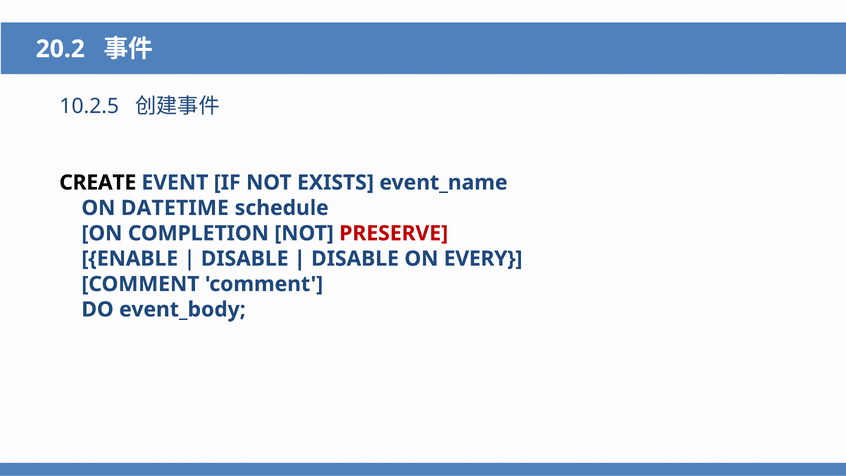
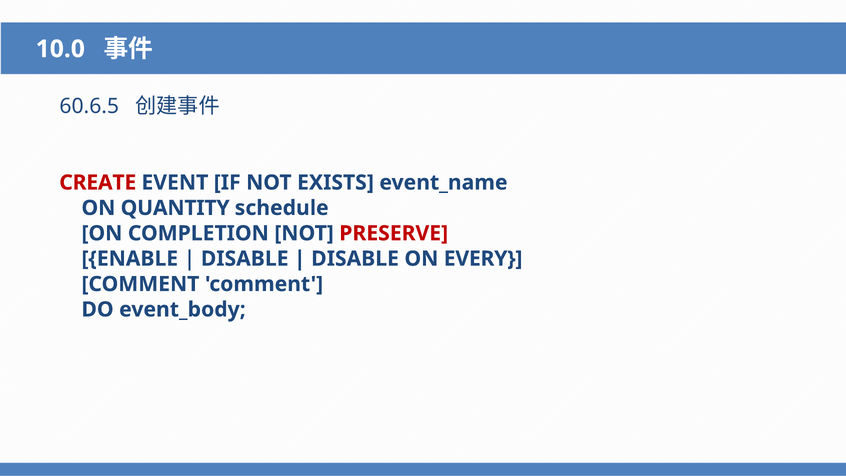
20.2: 20.2 -> 10.0
10.2.5: 10.2.5 -> 60.6.5
CREATE colour: black -> red
DATETIME: DATETIME -> QUANTITY
